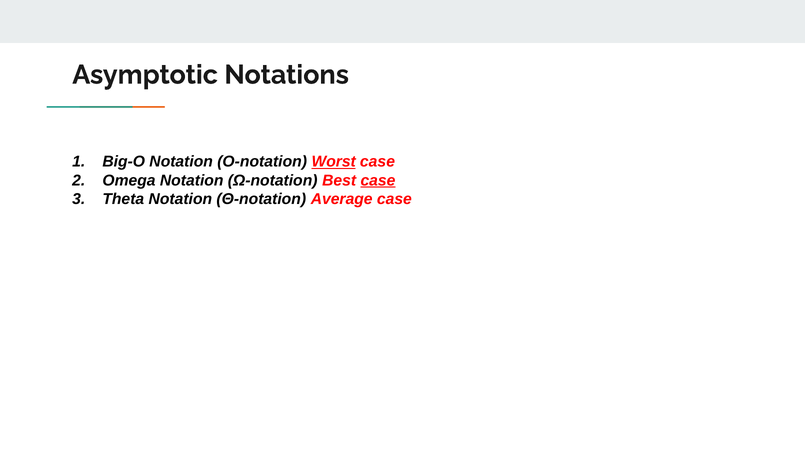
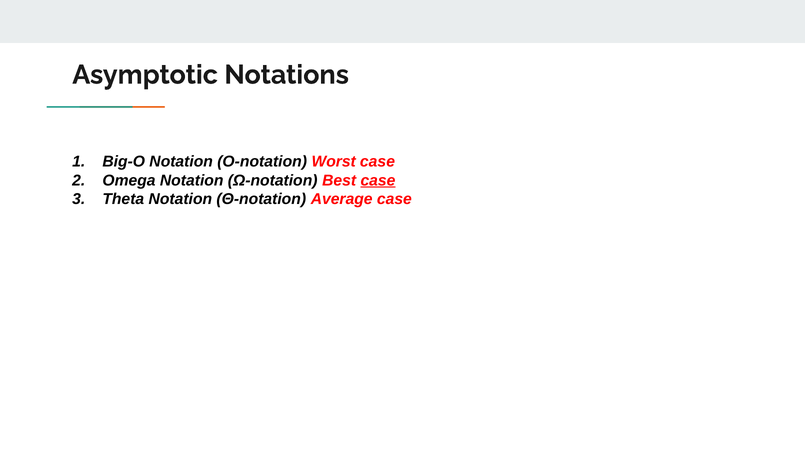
Worst underline: present -> none
